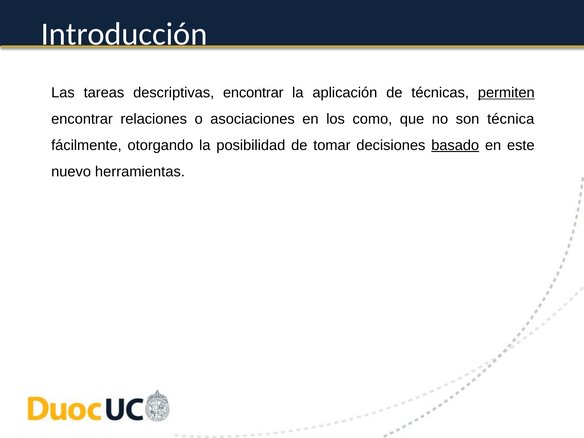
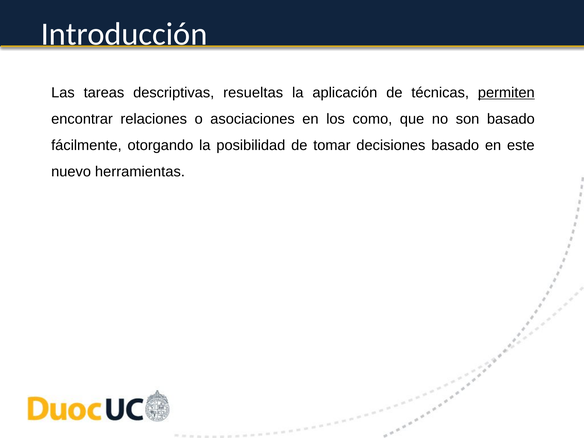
descriptivas encontrar: encontrar -> resueltas
son técnica: técnica -> basado
basado at (455, 145) underline: present -> none
